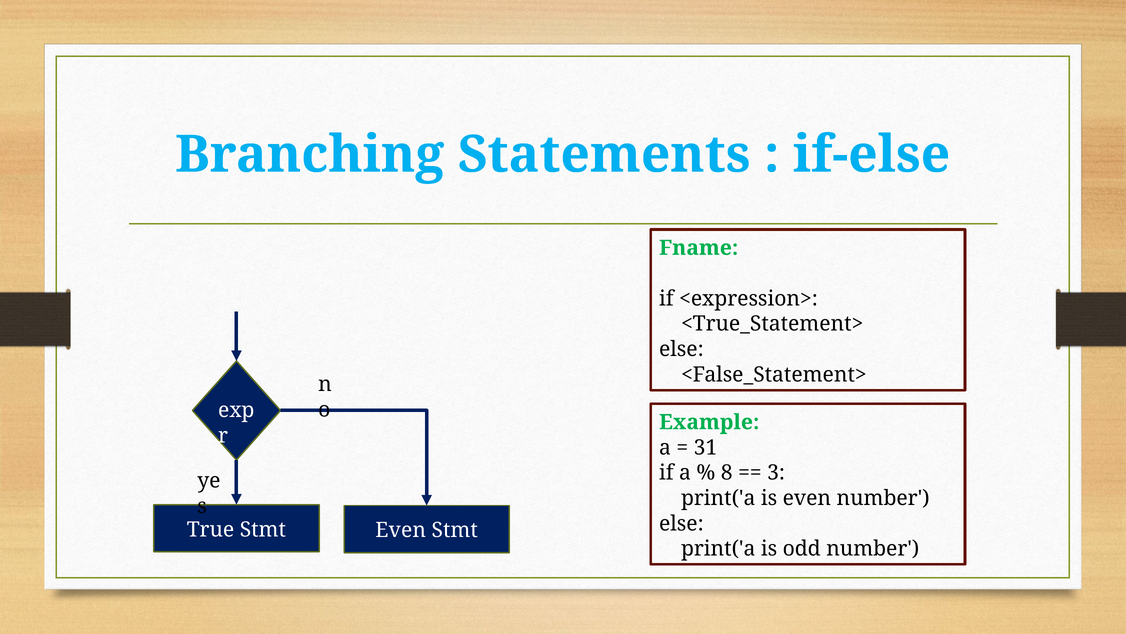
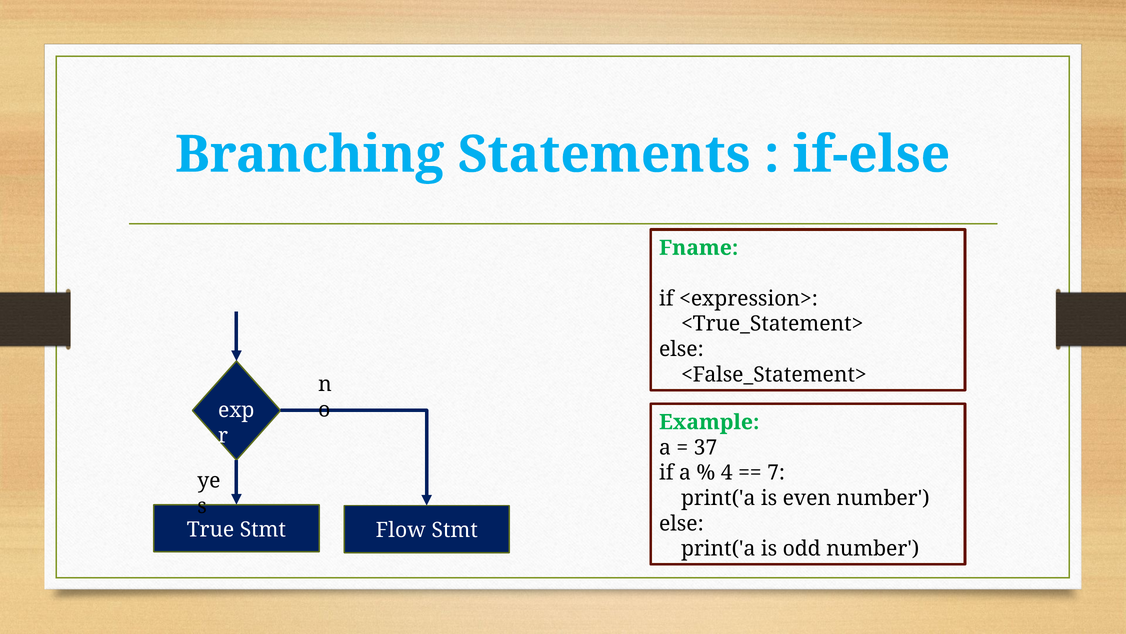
31: 31 -> 37
8: 8 -> 4
3: 3 -> 7
Even at (401, 530): Even -> Flow
